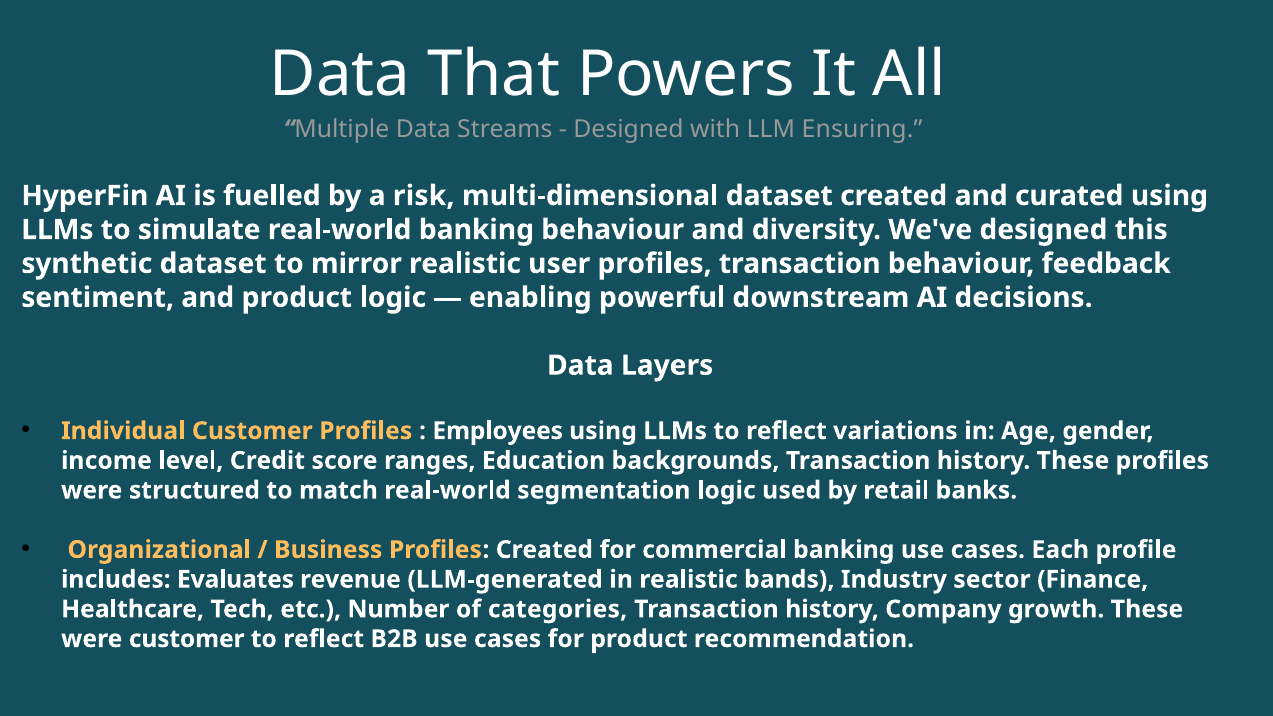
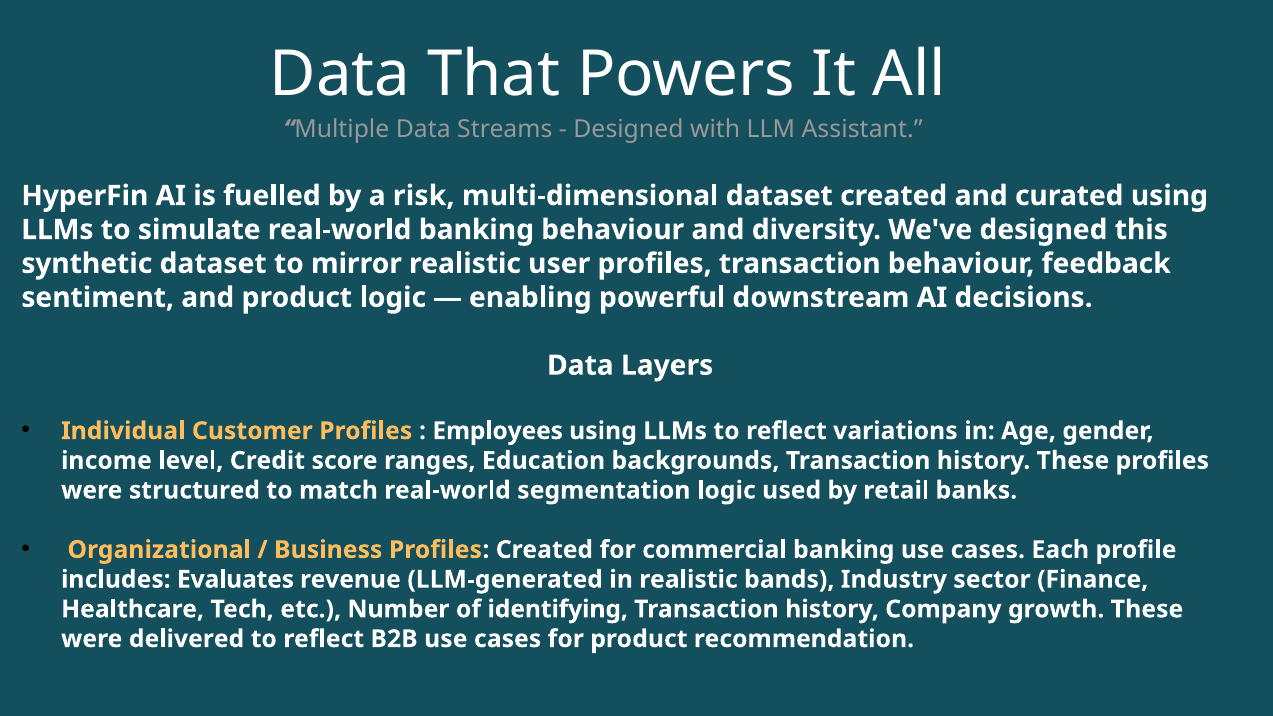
Ensuring: Ensuring -> Assistant
categories: categories -> identifying
were customer: customer -> delivered
